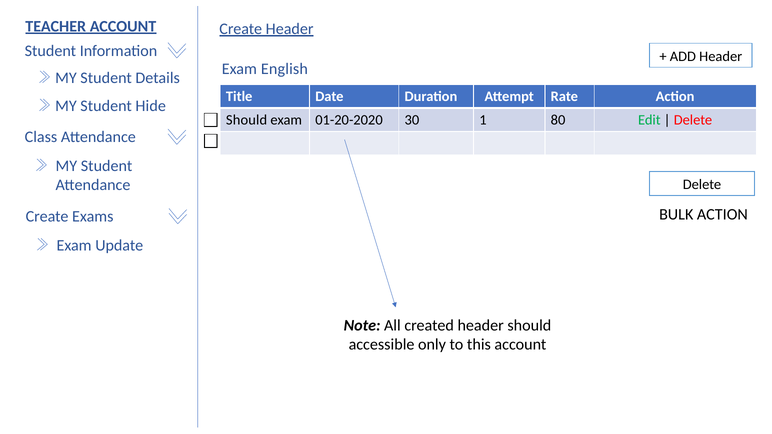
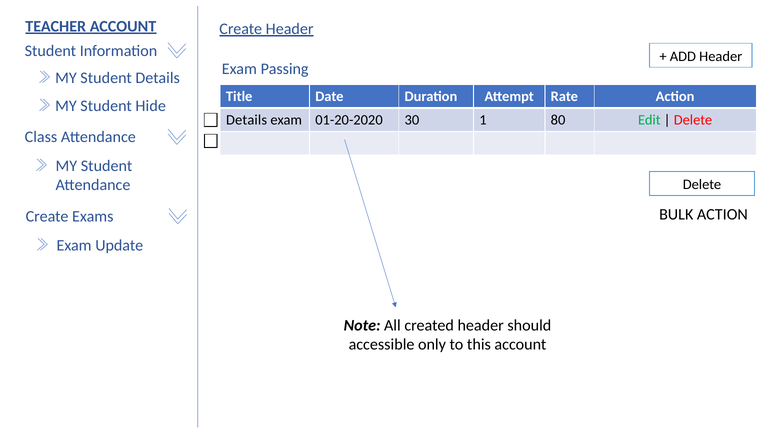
English: English -> Passing
Should at (247, 120): Should -> Details
